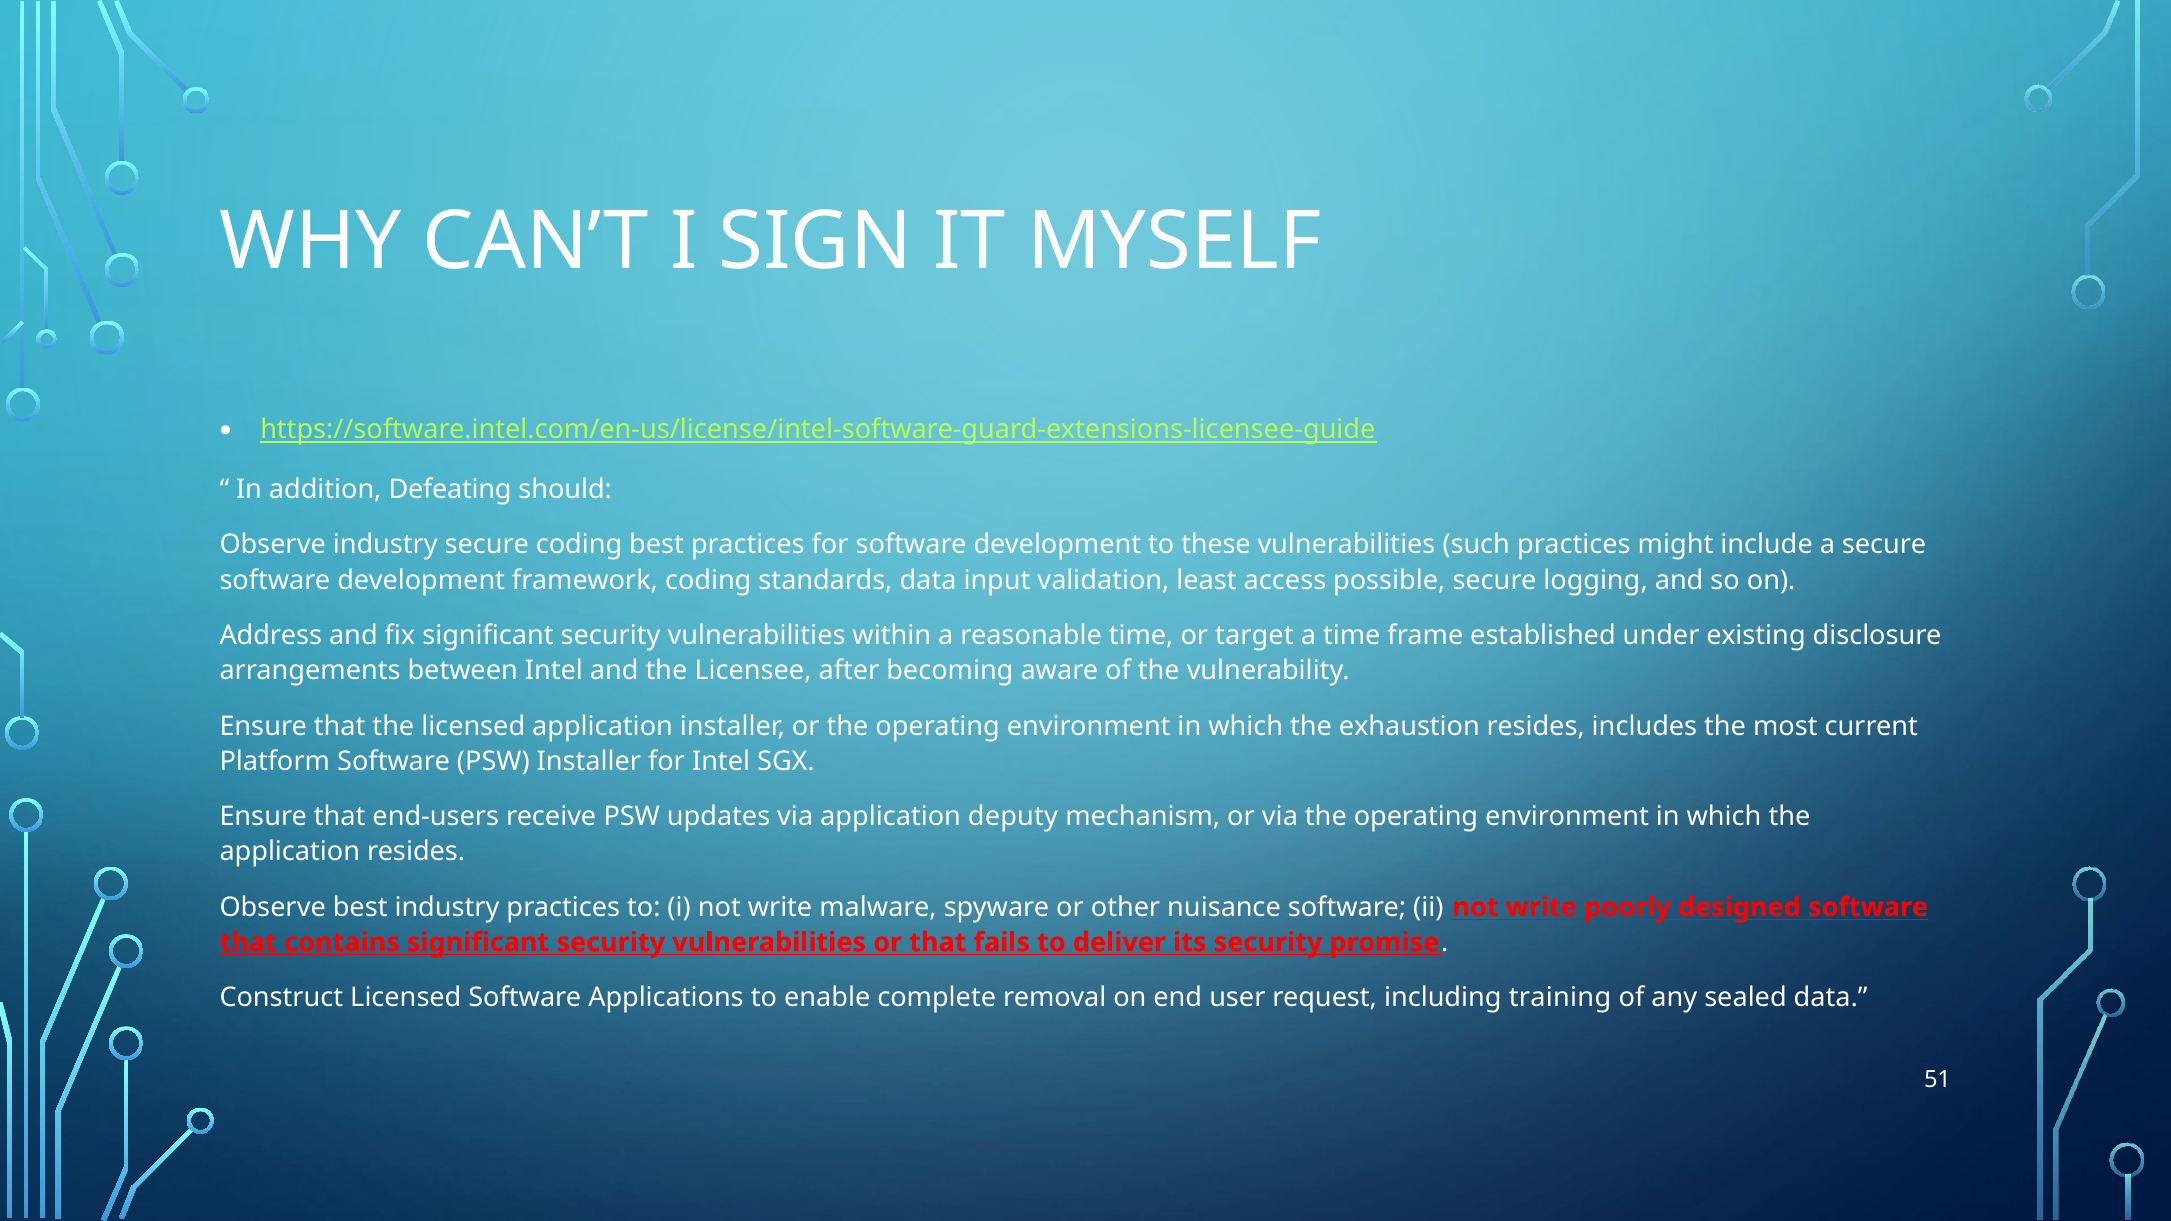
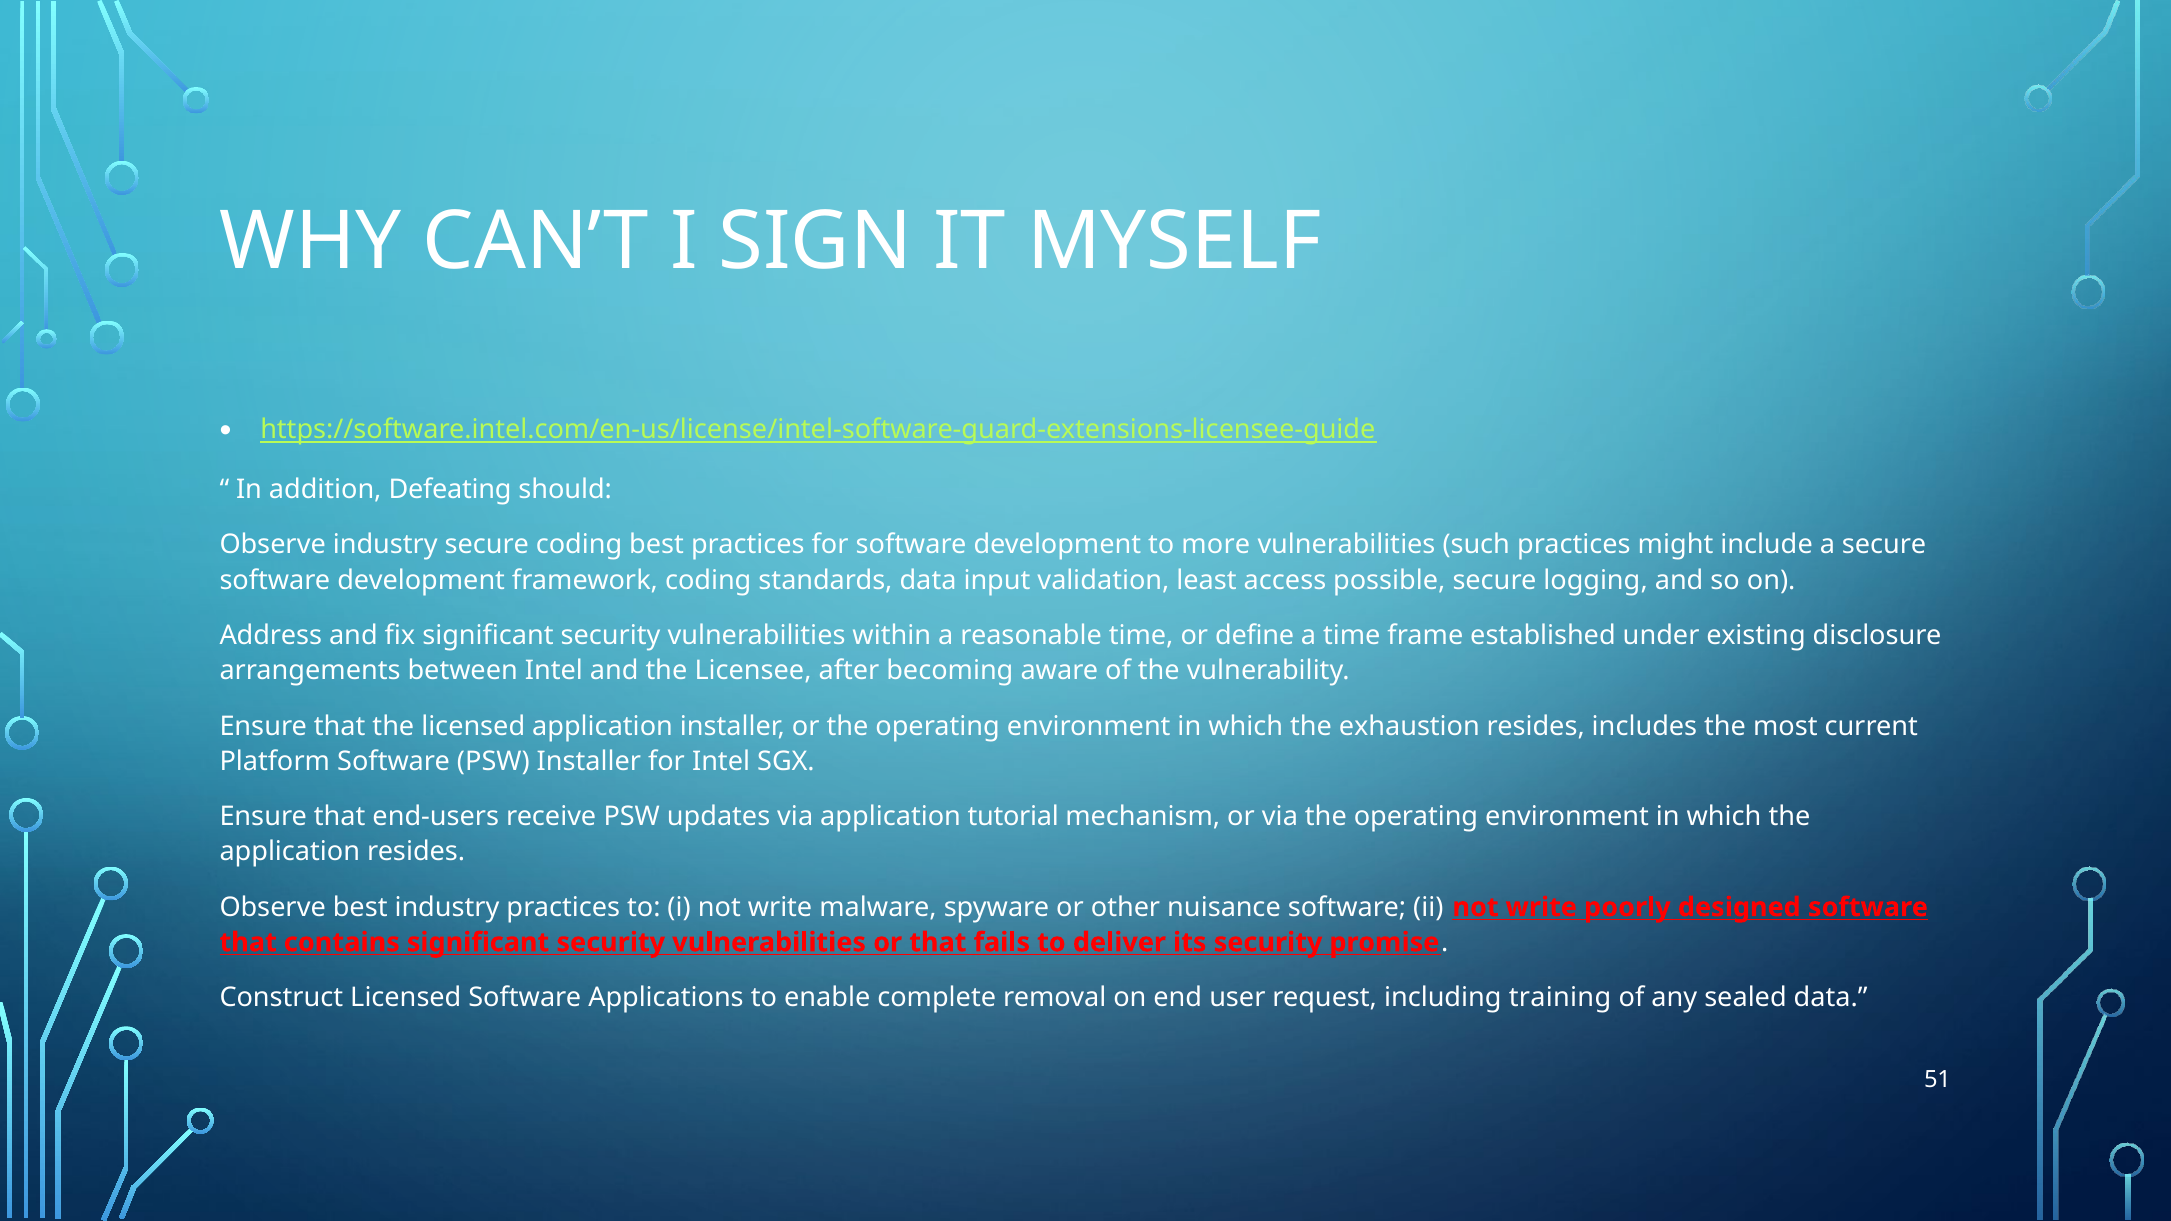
these: these -> more
target: target -> define
deputy: deputy -> tutorial
